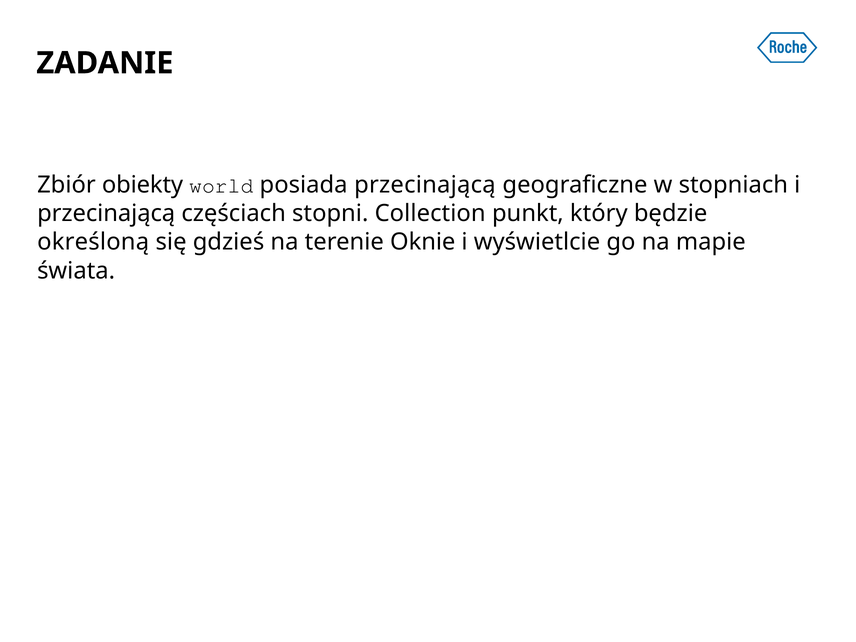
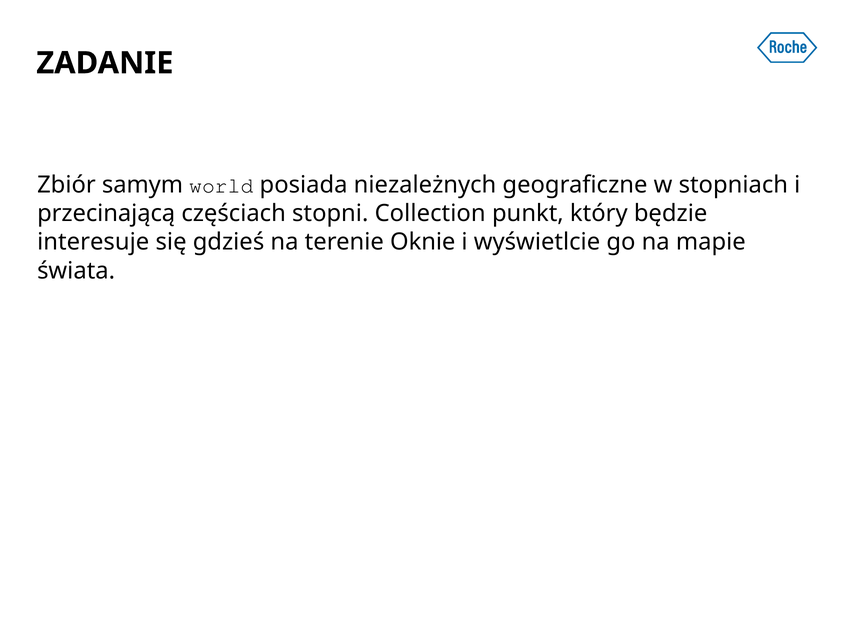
obiekty: obiekty -> samym
posiada przecinającą: przecinającą -> niezależnych
określoną: określoną -> interesuje
